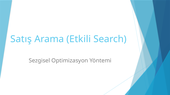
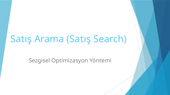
Arama Etkili: Etkili -> Satış
